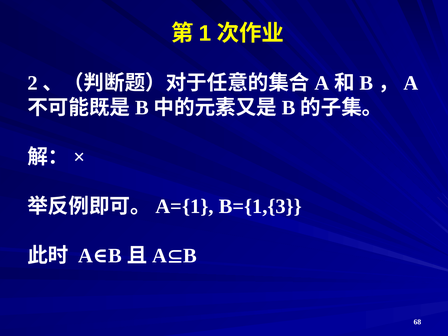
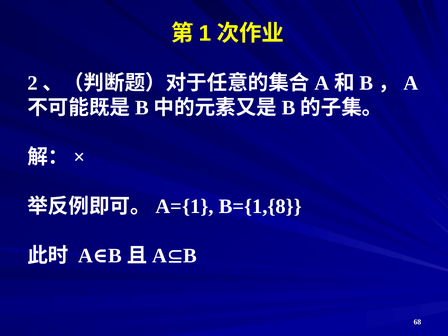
B={1,{3: B={1,{3 -> B={1,{8
